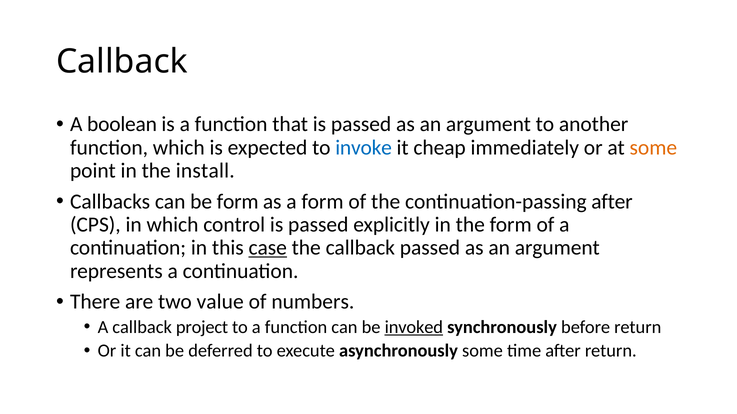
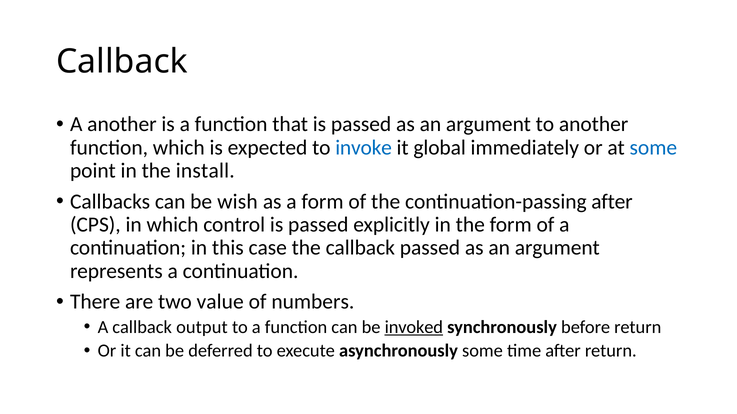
A boolean: boolean -> another
cheap: cheap -> global
some at (653, 148) colour: orange -> blue
be form: form -> wish
case underline: present -> none
project: project -> output
